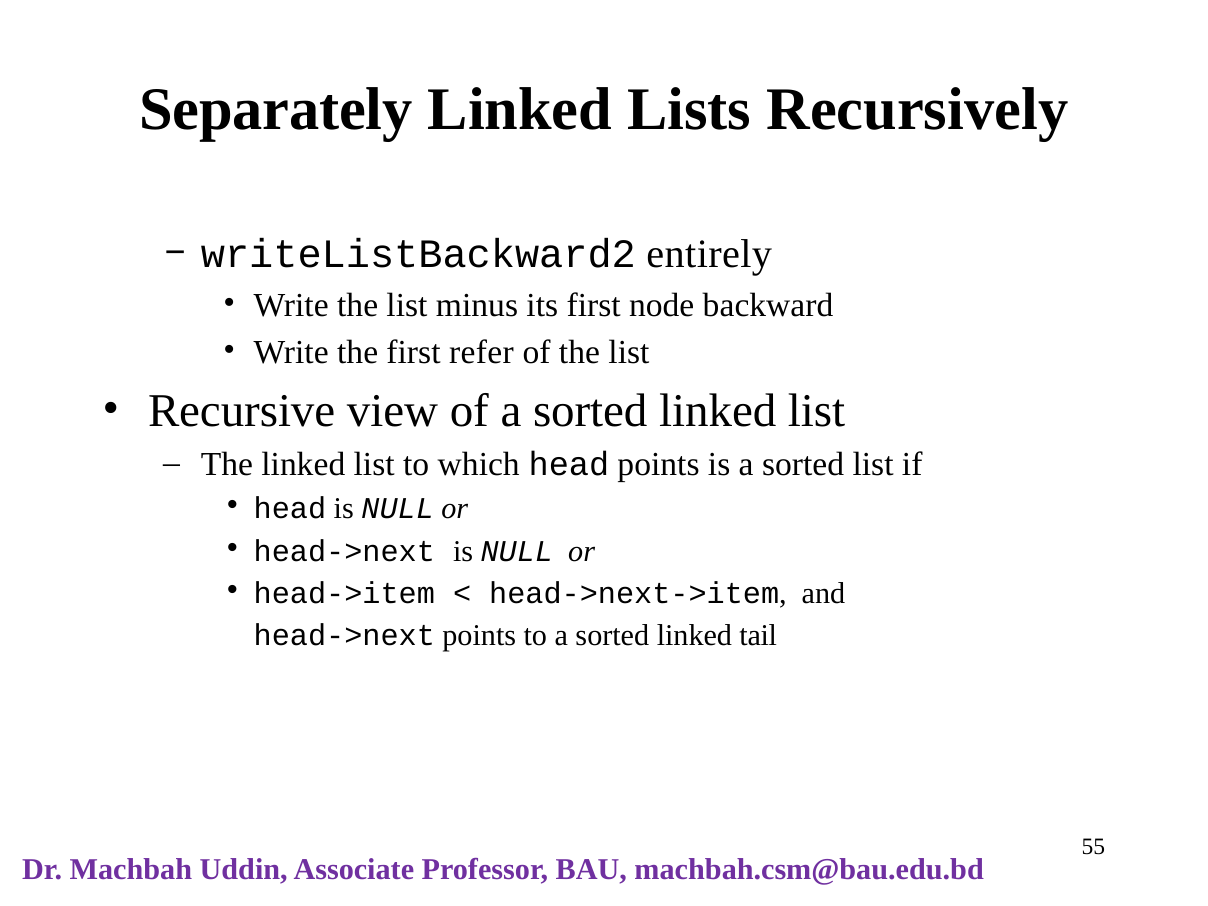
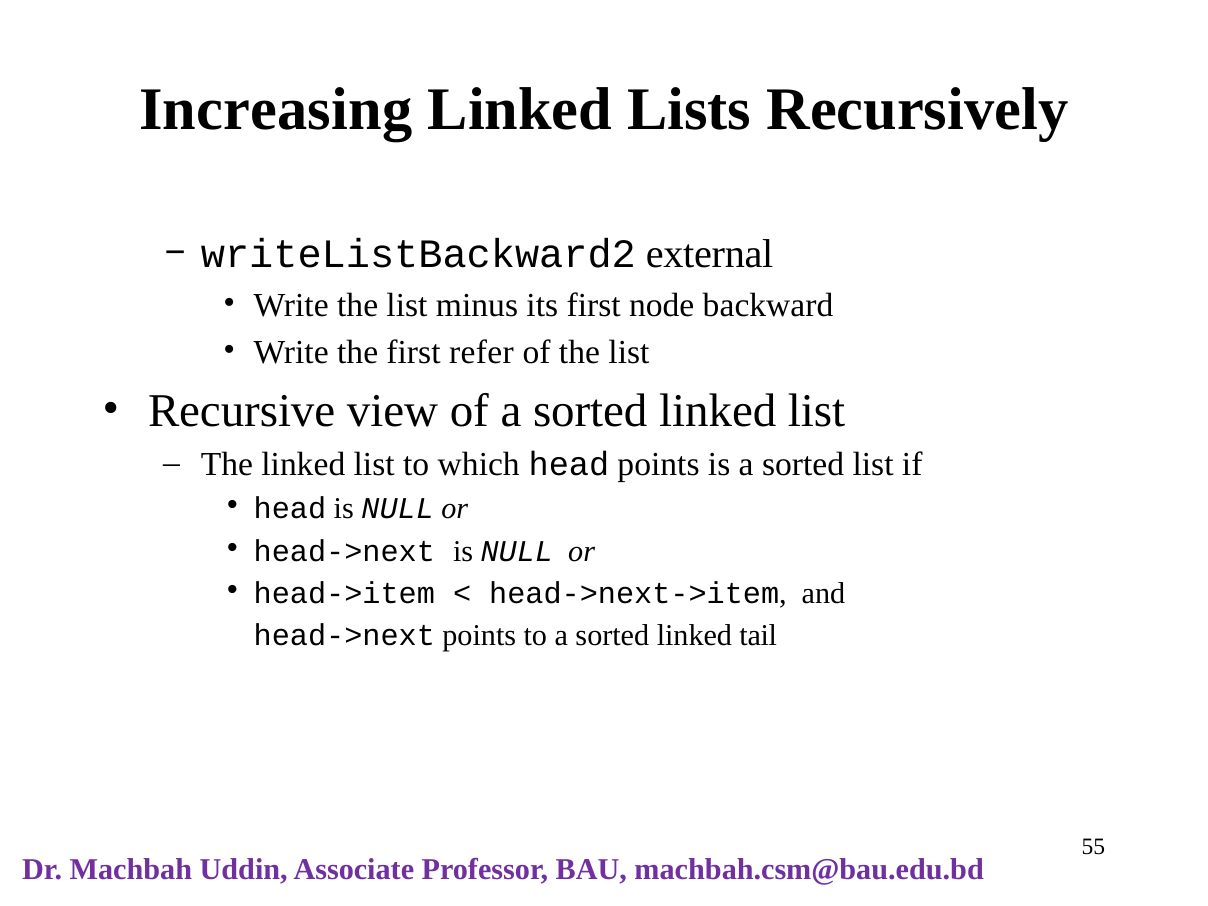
Separately: Separately -> Increasing
entirely: entirely -> external
